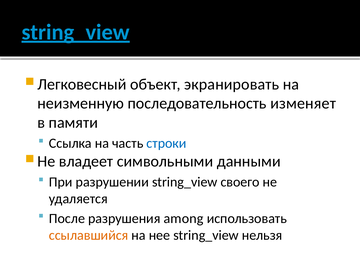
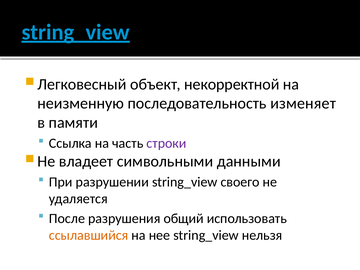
экранировать: экранировать -> некорректной
строки colour: blue -> purple
among: among -> общий
